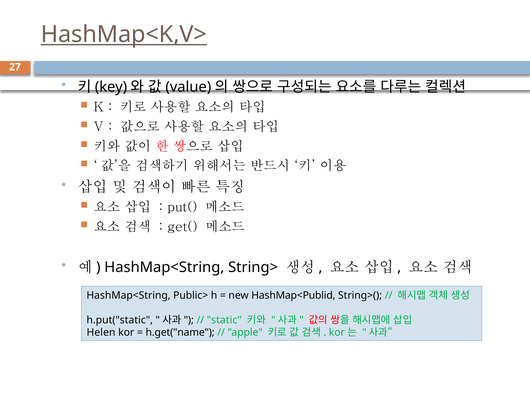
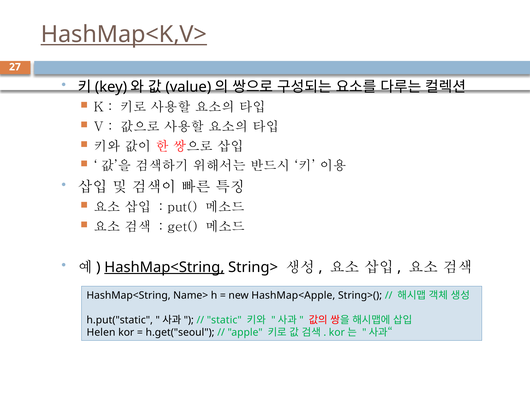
HashMap<String at (164, 268) underline: none -> present
Public>: Public> -> Name>
HashMap<Publid: HashMap<Publid -> HashMap<Apple
h.get("name: h.get("name -> h.get("seoul
